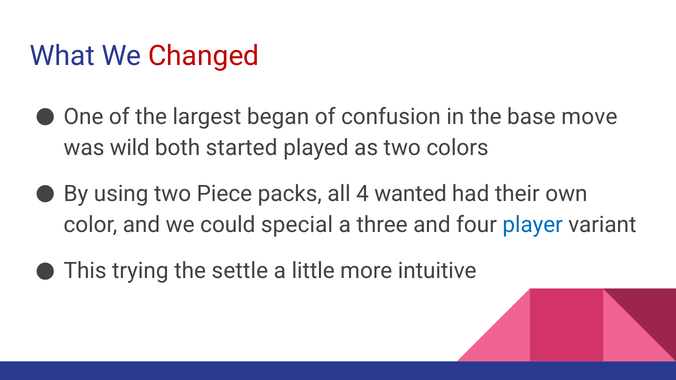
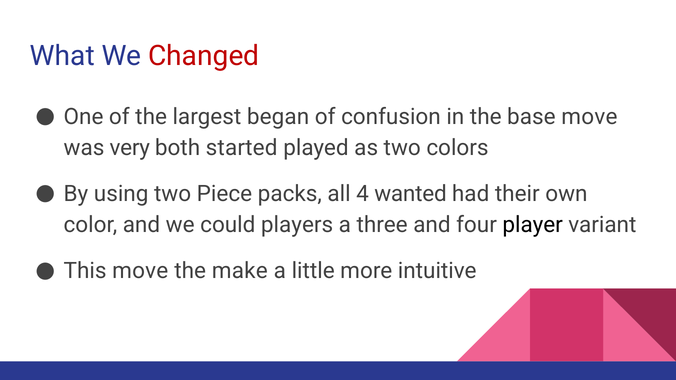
wild: wild -> very
special: special -> players
player colour: blue -> black
This trying: trying -> move
settle: settle -> make
